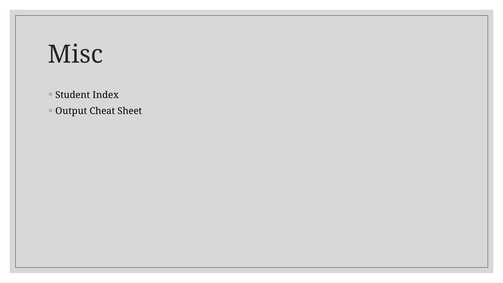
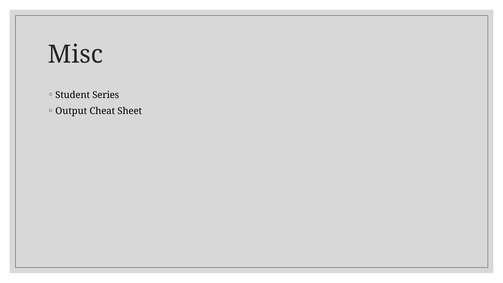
Index: Index -> Series
